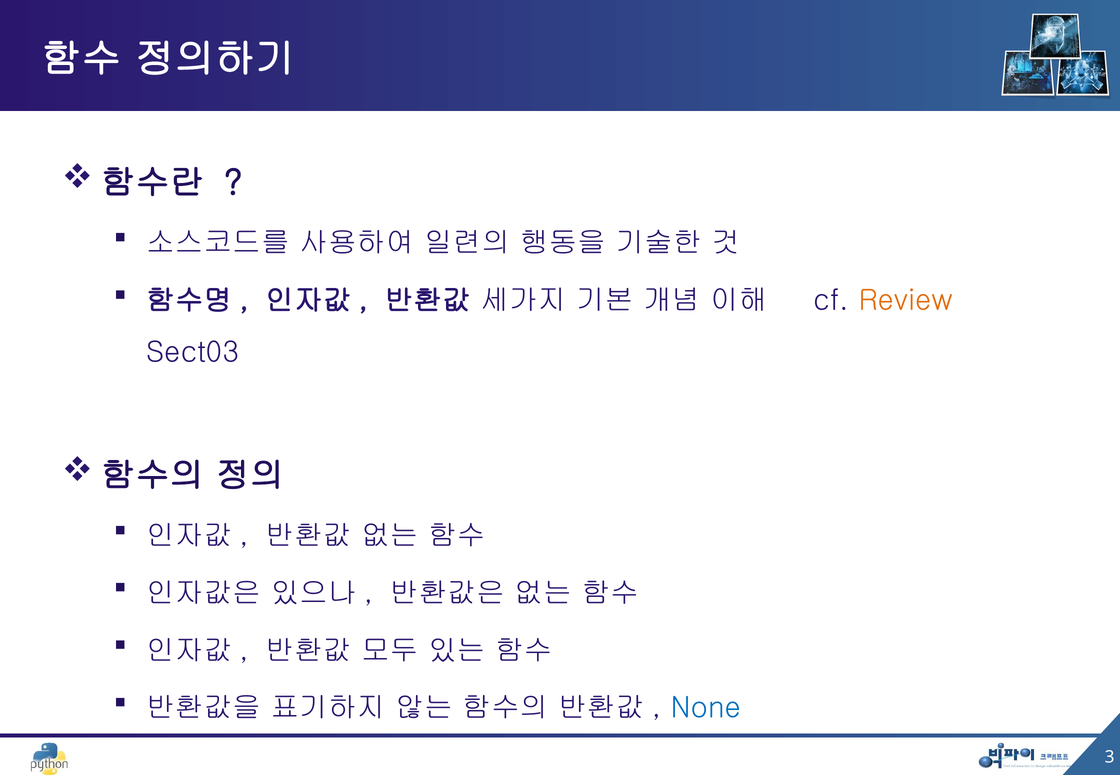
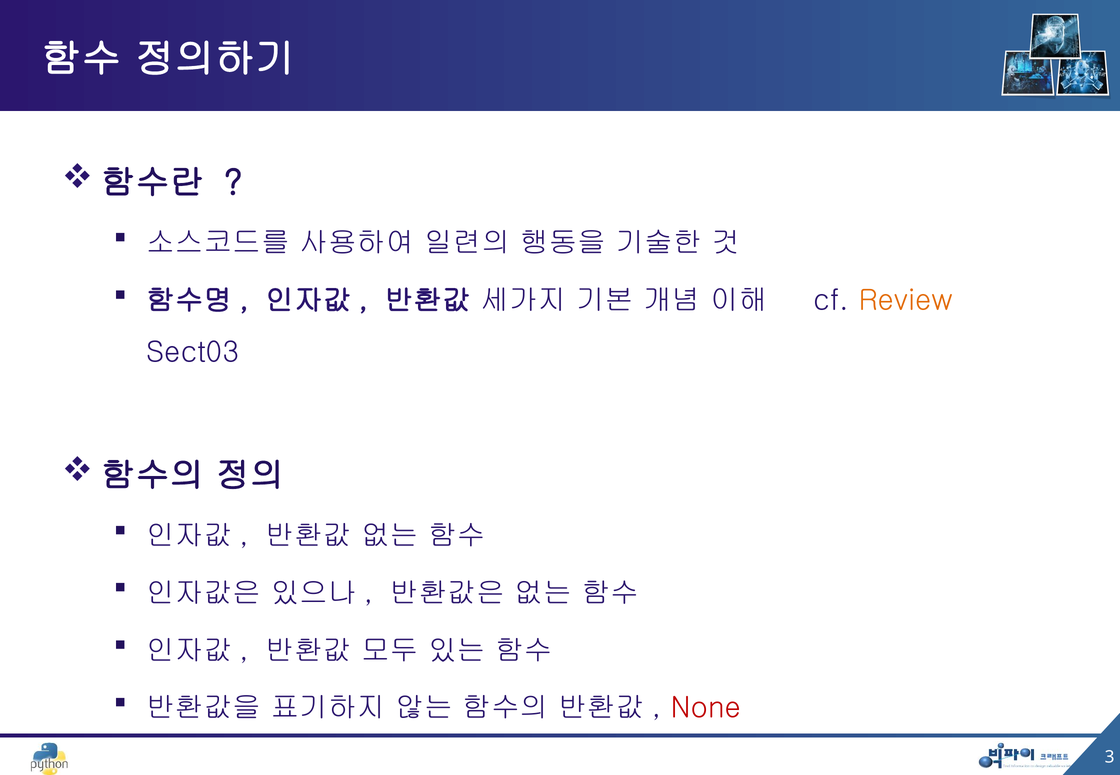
None colour: blue -> red
